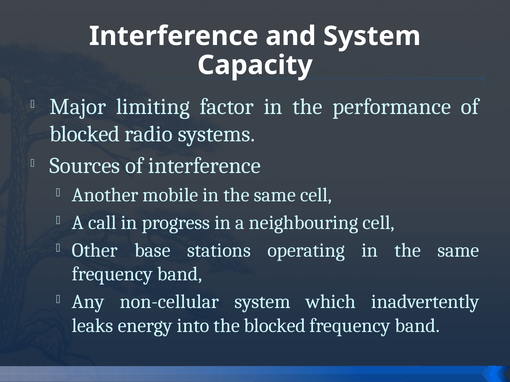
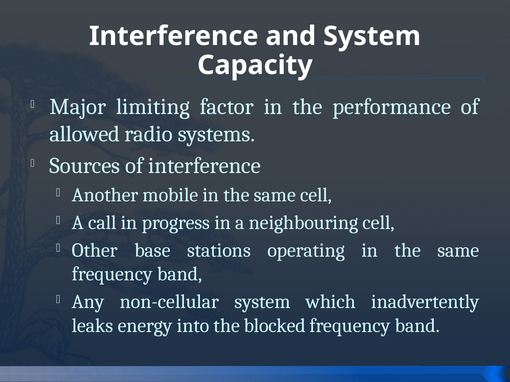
blocked at (85, 134): blocked -> allowed
